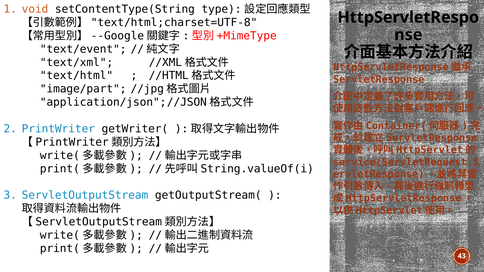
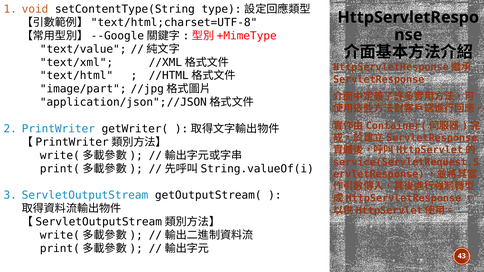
text/event: text/event -> text/value
